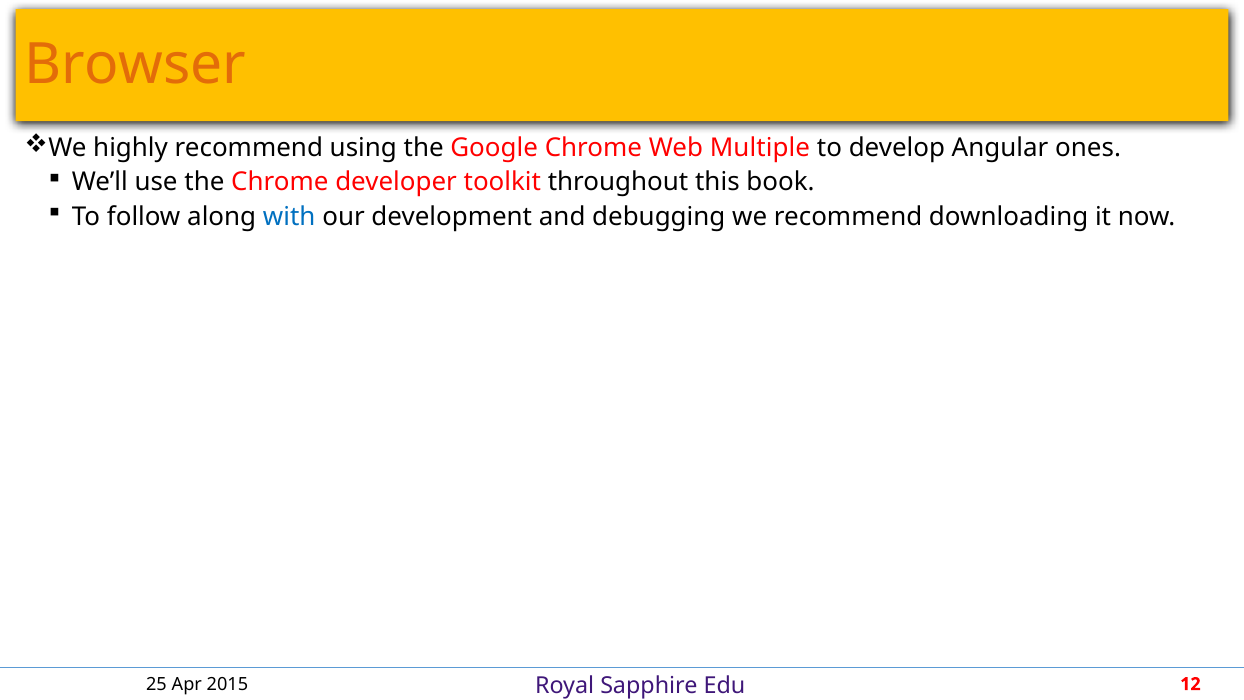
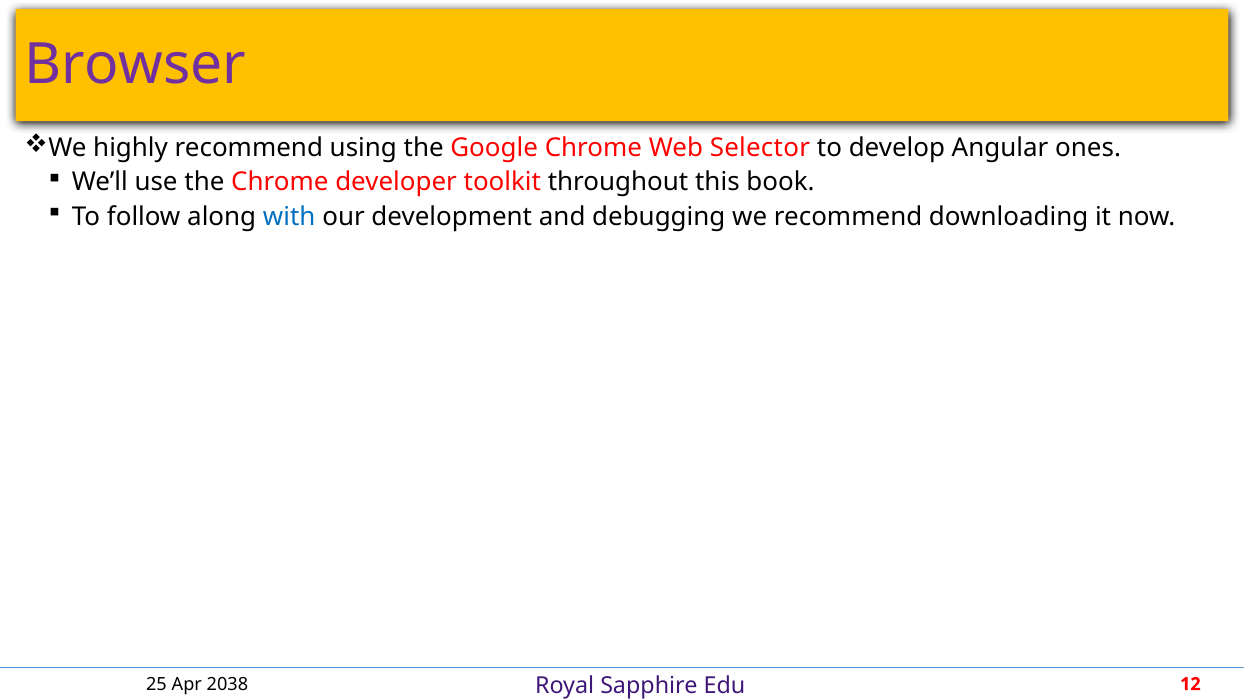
Browser colour: orange -> purple
Multiple: Multiple -> Selector
2015: 2015 -> 2038
